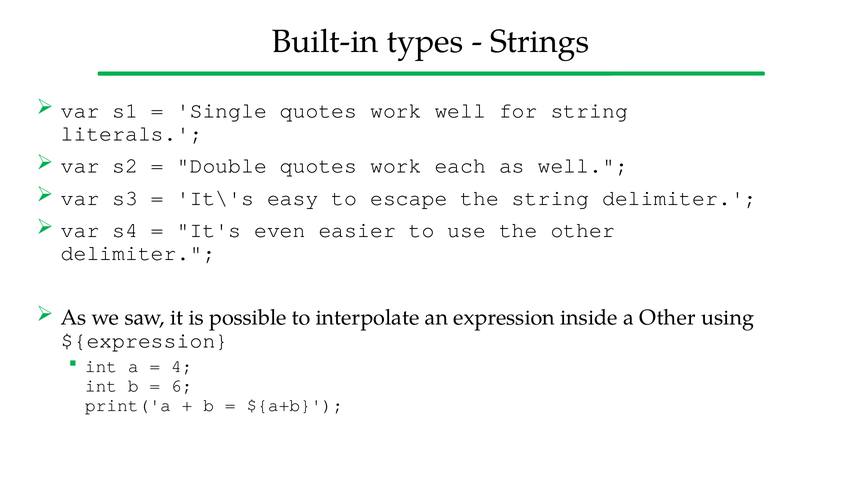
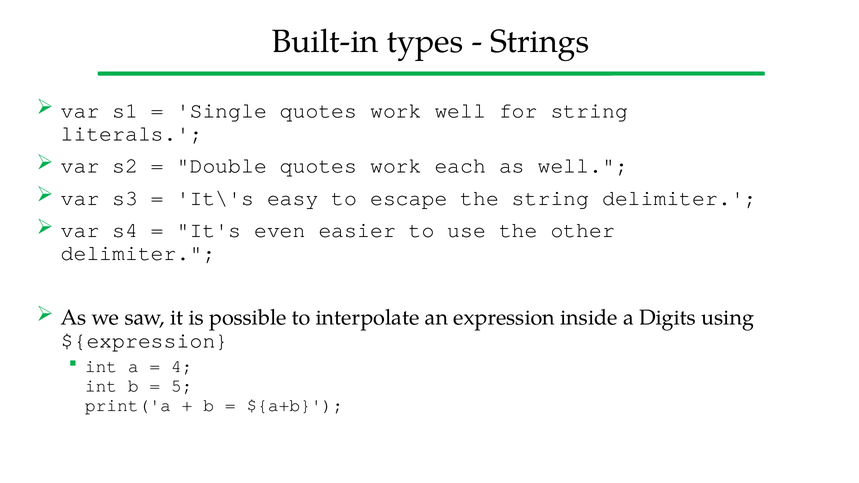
a Other: Other -> Digits
6: 6 -> 5
